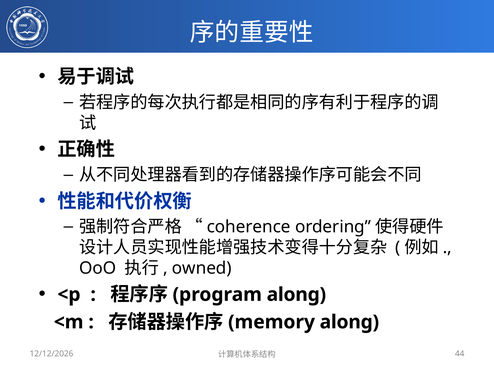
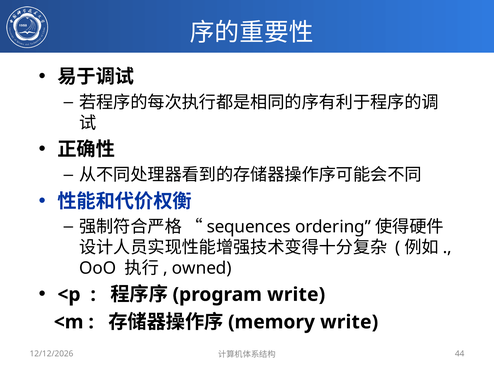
coherence: coherence -> sequences
along at (296, 294): along -> write
along at (349, 322): along -> write
